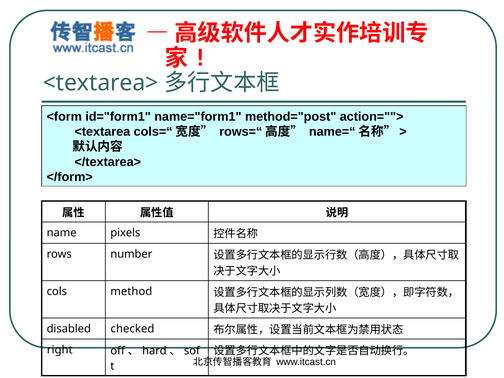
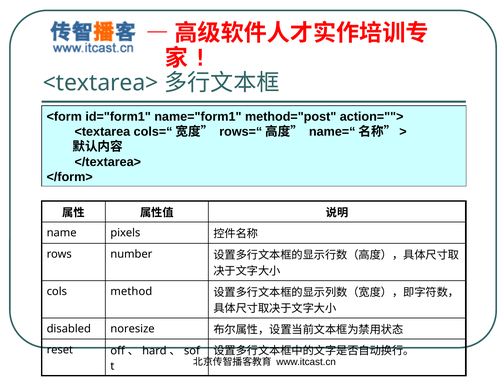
checked: checked -> noresize
right: right -> reset
